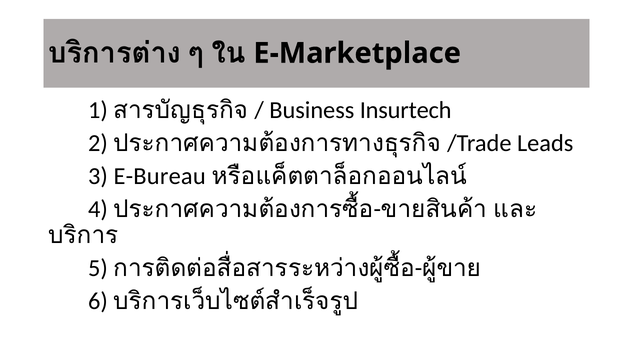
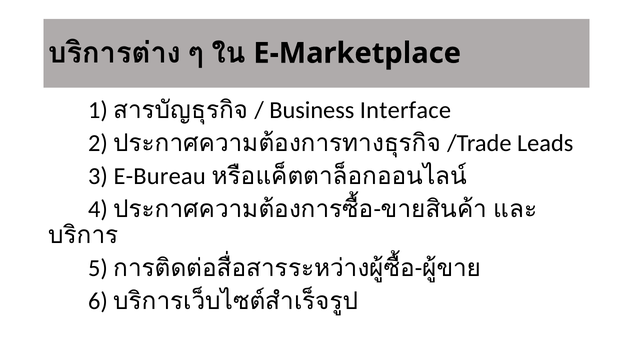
Insurtech: Insurtech -> Interface
